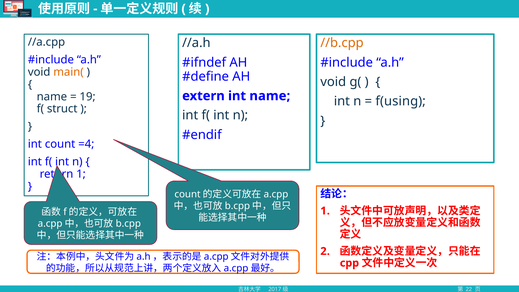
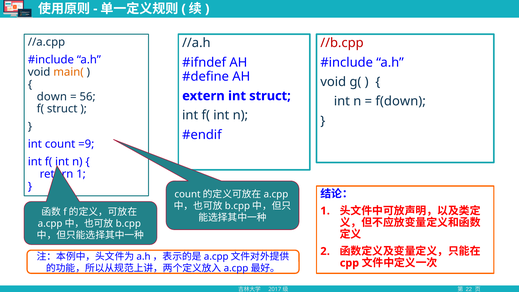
//b.cpp colour: orange -> red
name at (52, 97): name -> down
19: 19 -> 56
int name: name -> struct
f(using: f(using -> f(down
=4: =4 -> =9
